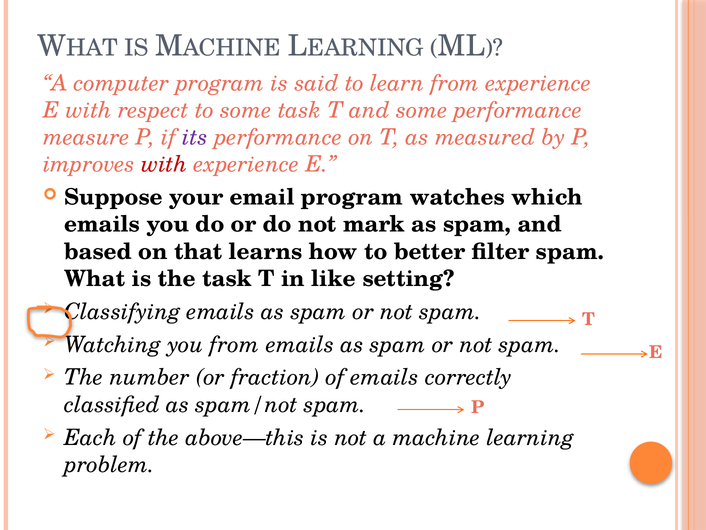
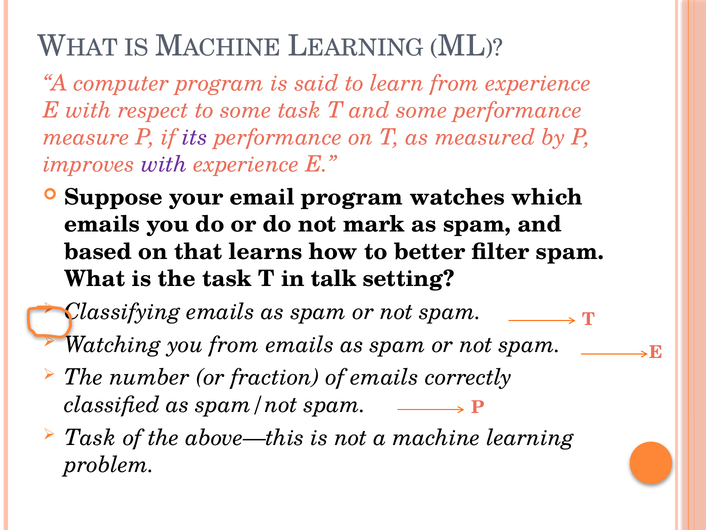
with at (164, 164) colour: red -> purple
like: like -> talk
Each at (91, 437): Each -> Task
